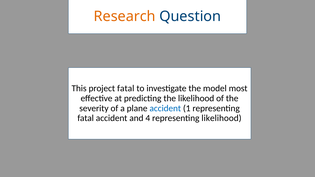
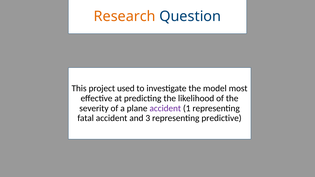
project fatal: fatal -> used
accident at (165, 108) colour: blue -> purple
4: 4 -> 3
representing likelihood: likelihood -> predictive
